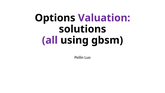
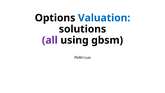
Valuation colour: purple -> blue
